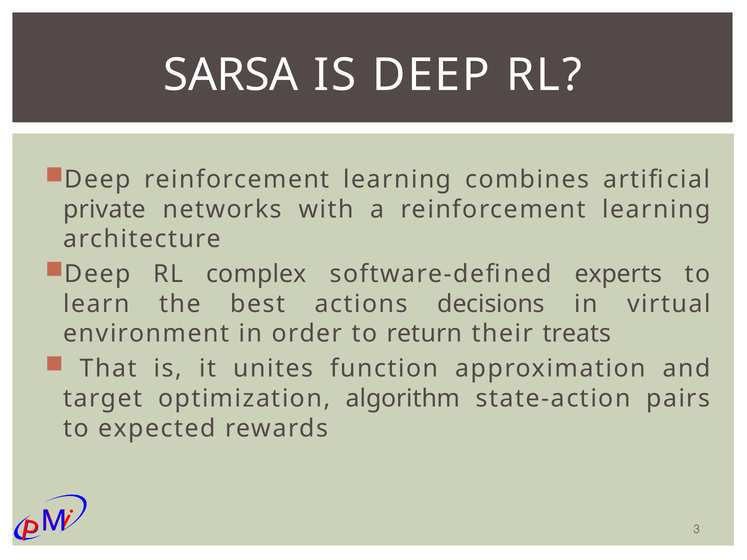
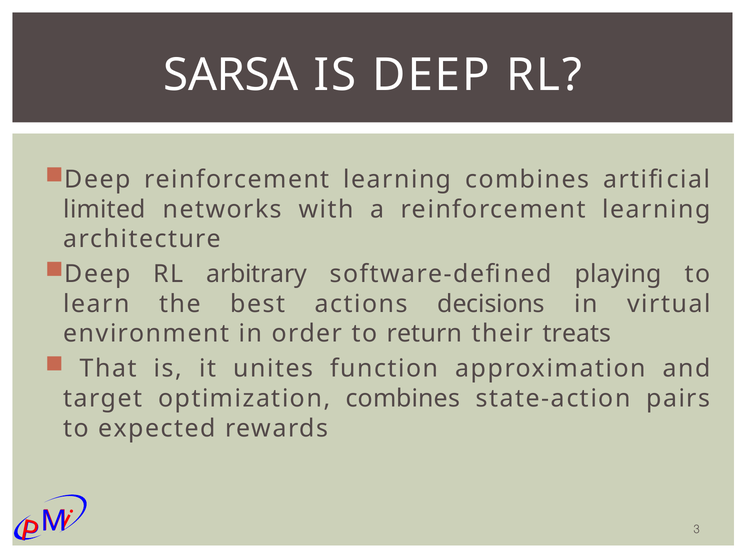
private: private -> limited
complex: complex -> arbitrary
experts: experts -> playing
optimization algorithm: algorithm -> combines
